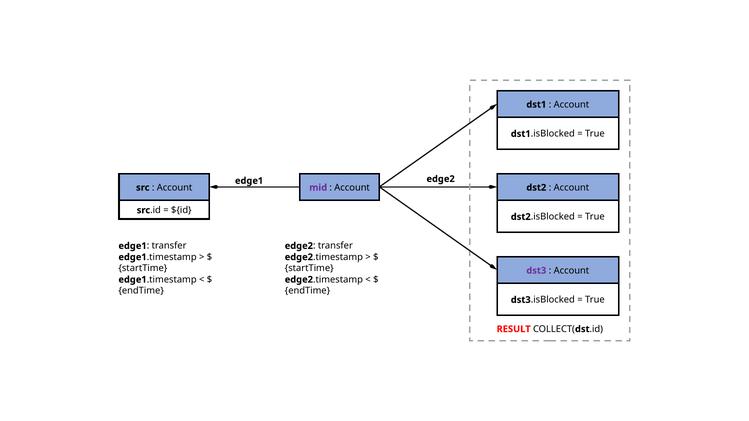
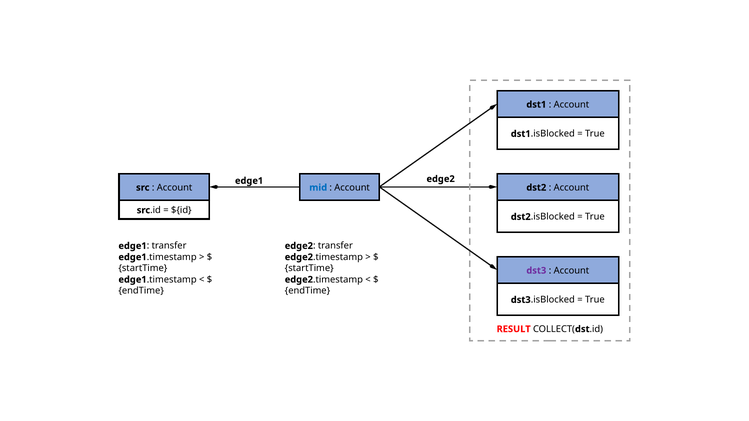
mid colour: purple -> blue
